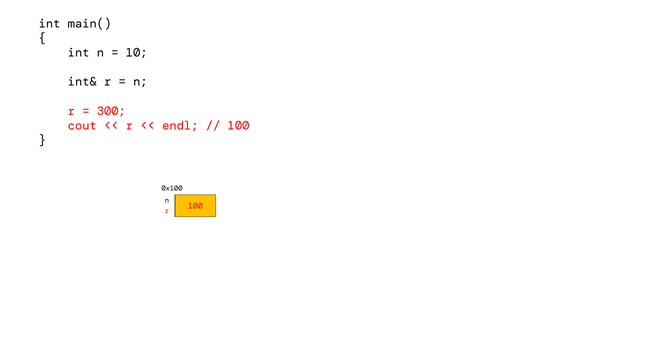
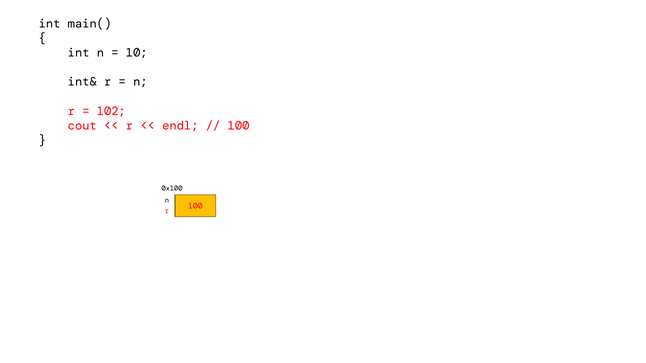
300: 300 -> 102
